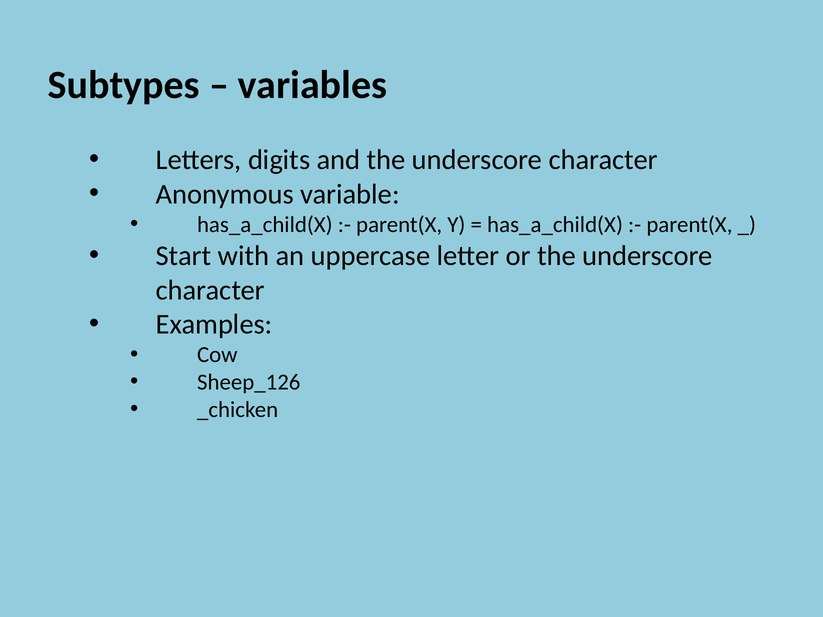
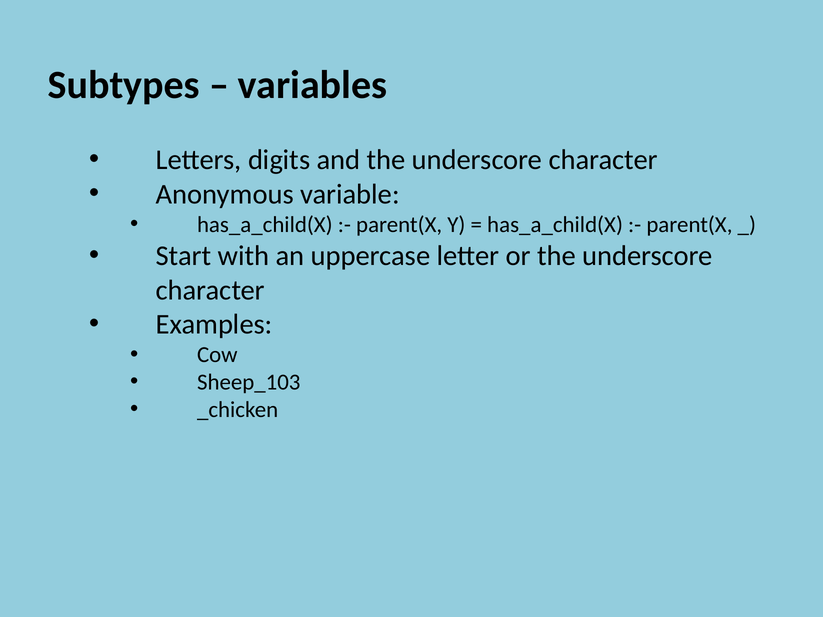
Sheep_126: Sheep_126 -> Sheep_103
